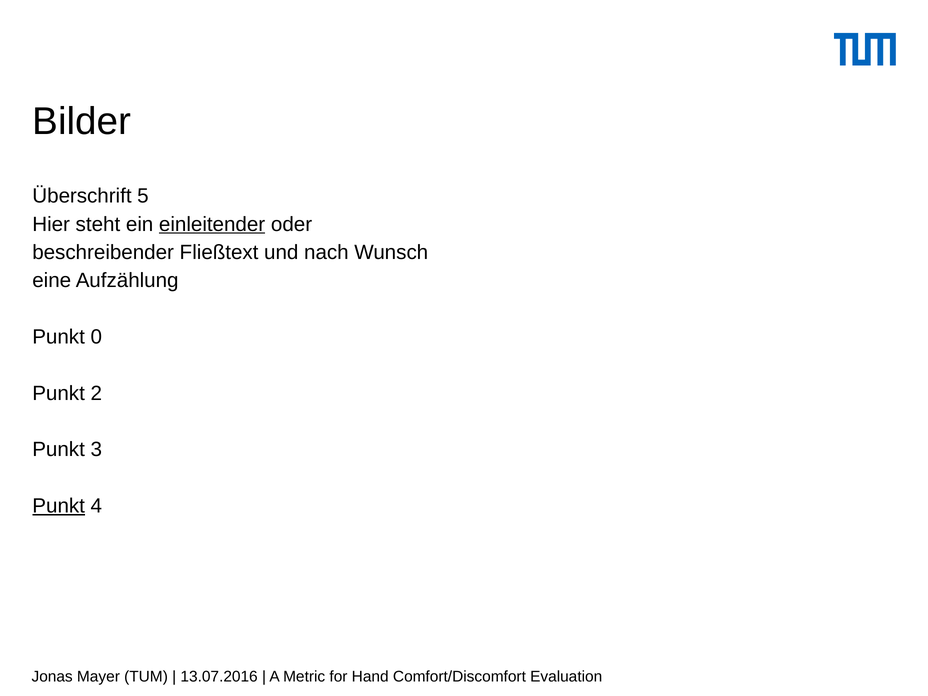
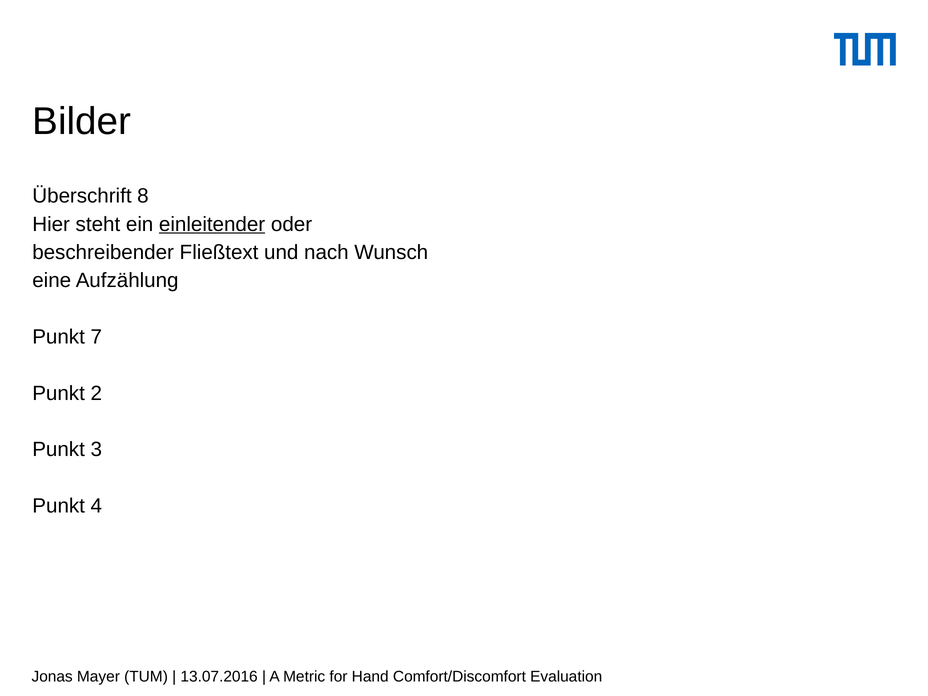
5: 5 -> 8
0: 0 -> 7
Punkt at (59, 506) underline: present -> none
